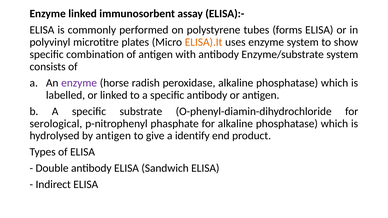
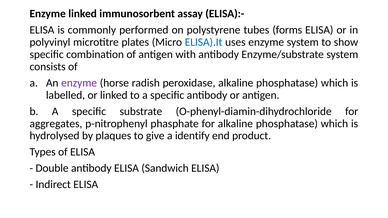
ELISA).It colour: orange -> blue
serological: serological -> aggregates
by antigen: antigen -> plaques
